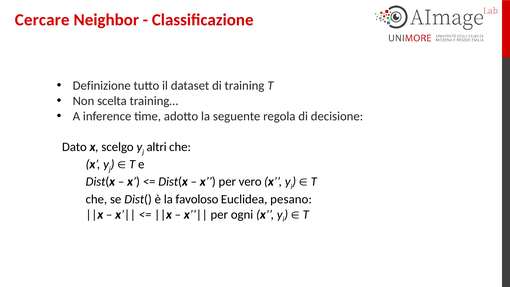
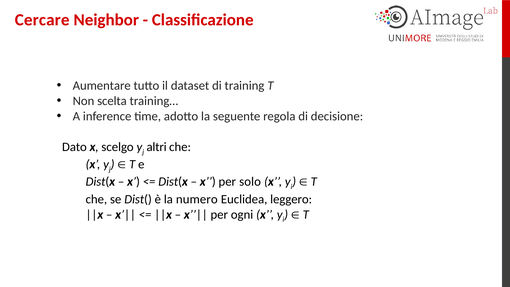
Definizione: Definizione -> Aumentare
vero: vero -> solo
favoloso: favoloso -> numero
pesano: pesano -> leggero
